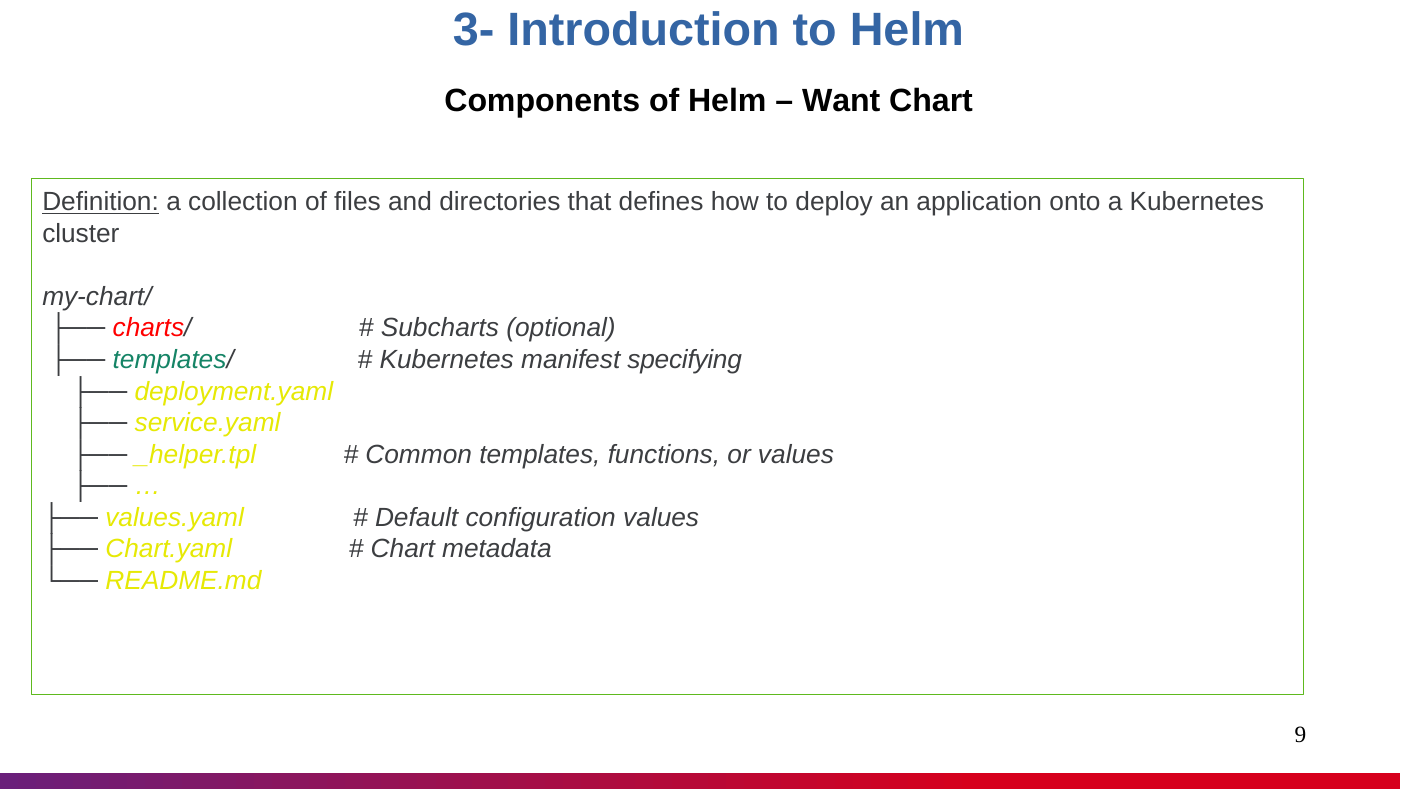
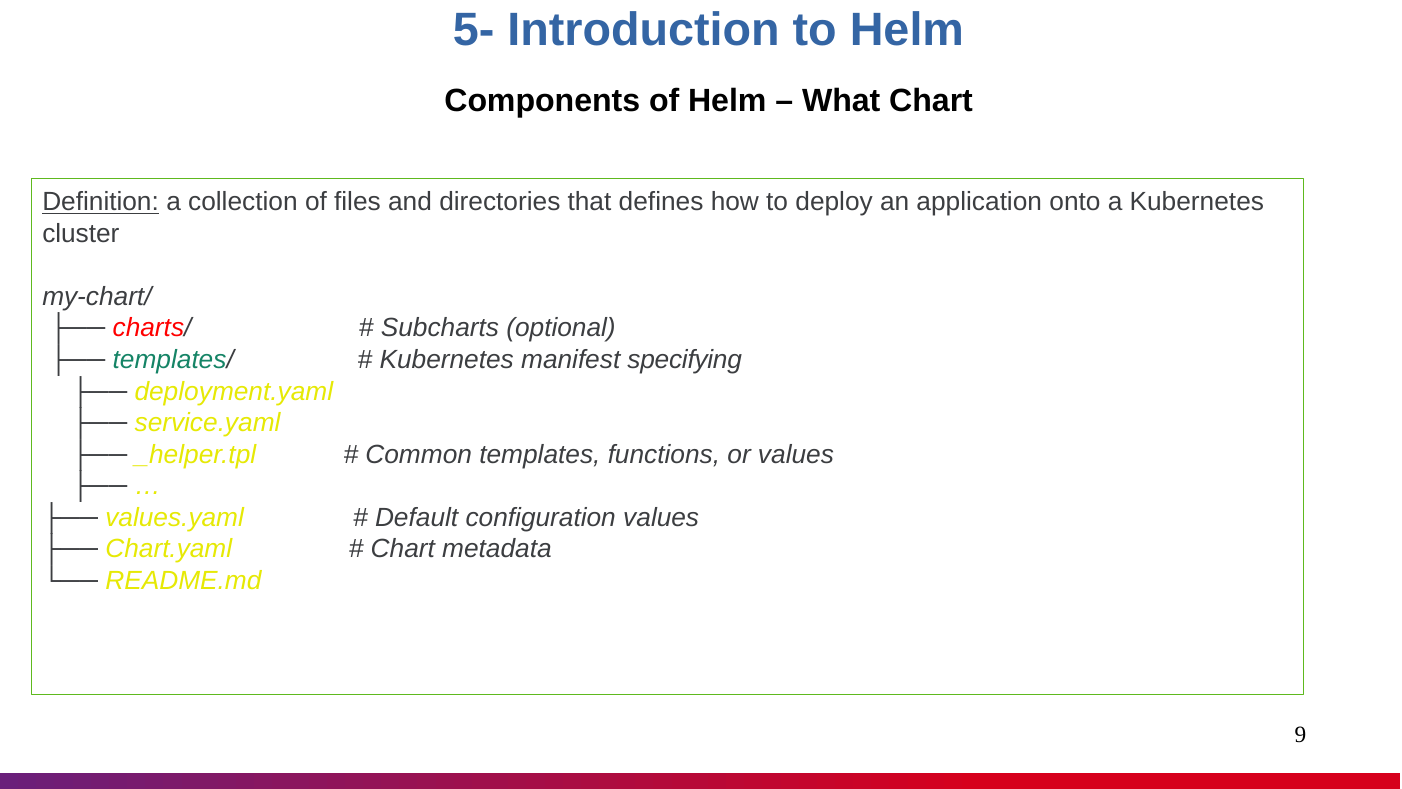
3-: 3- -> 5-
Want: Want -> What
